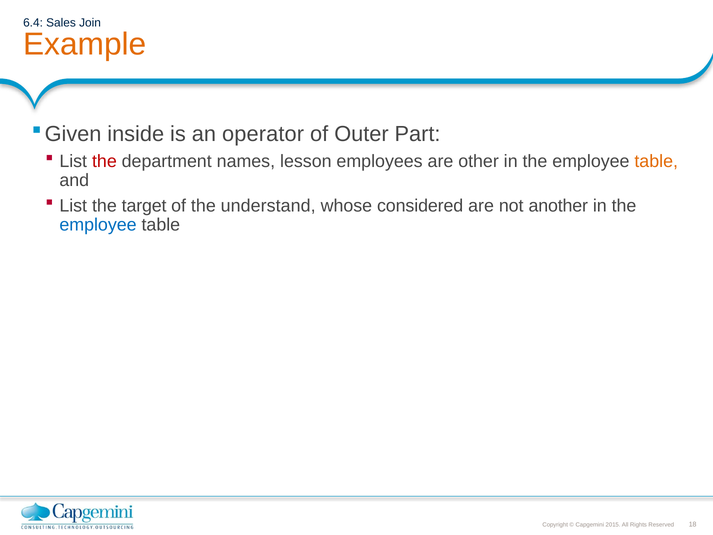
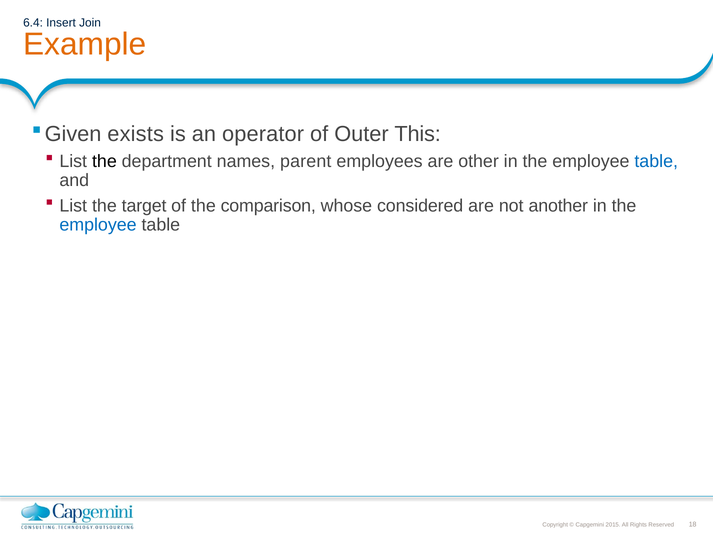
Sales: Sales -> Insert
inside: inside -> exists
Part: Part -> This
the at (104, 161) colour: red -> black
lesson: lesson -> parent
table at (656, 161) colour: orange -> blue
understand: understand -> comparison
